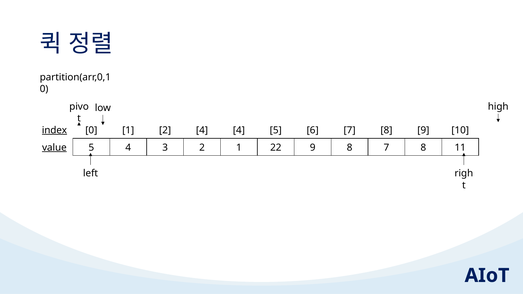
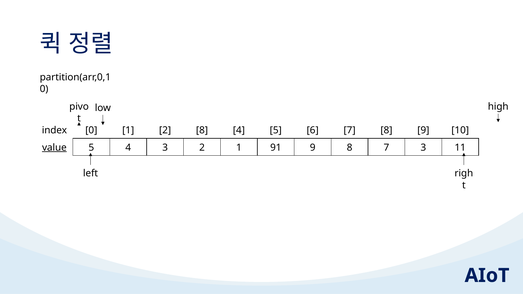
index underline: present -> none
2 4: 4 -> 8
22: 22 -> 91
8 7 8: 8 -> 3
